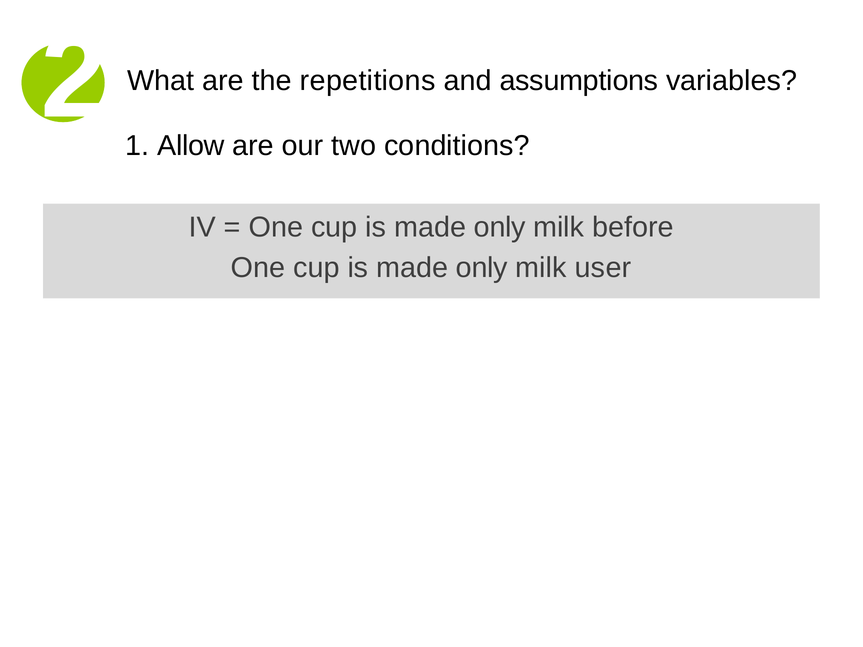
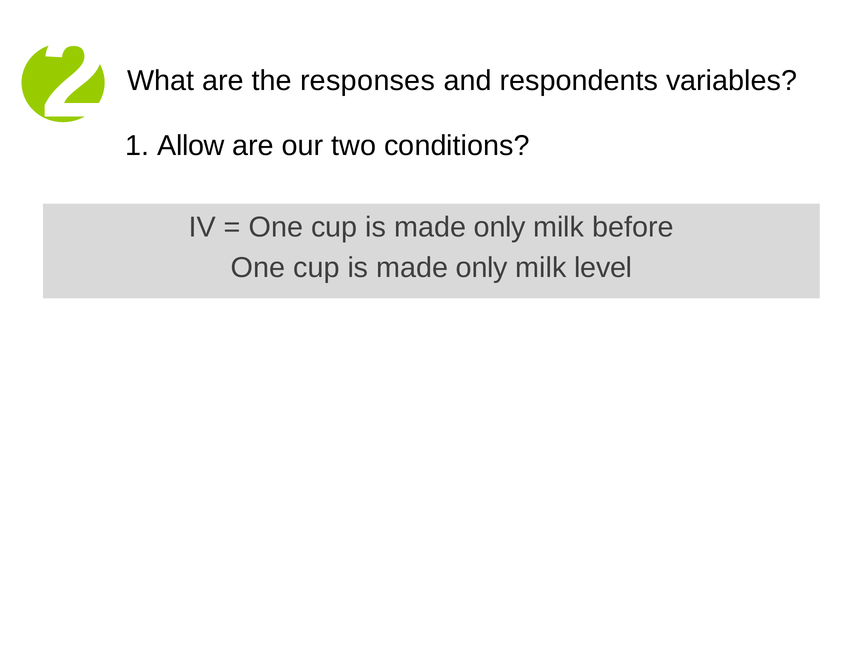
repetitions: repetitions -> responses
assumptions: assumptions -> respondents
user: user -> level
